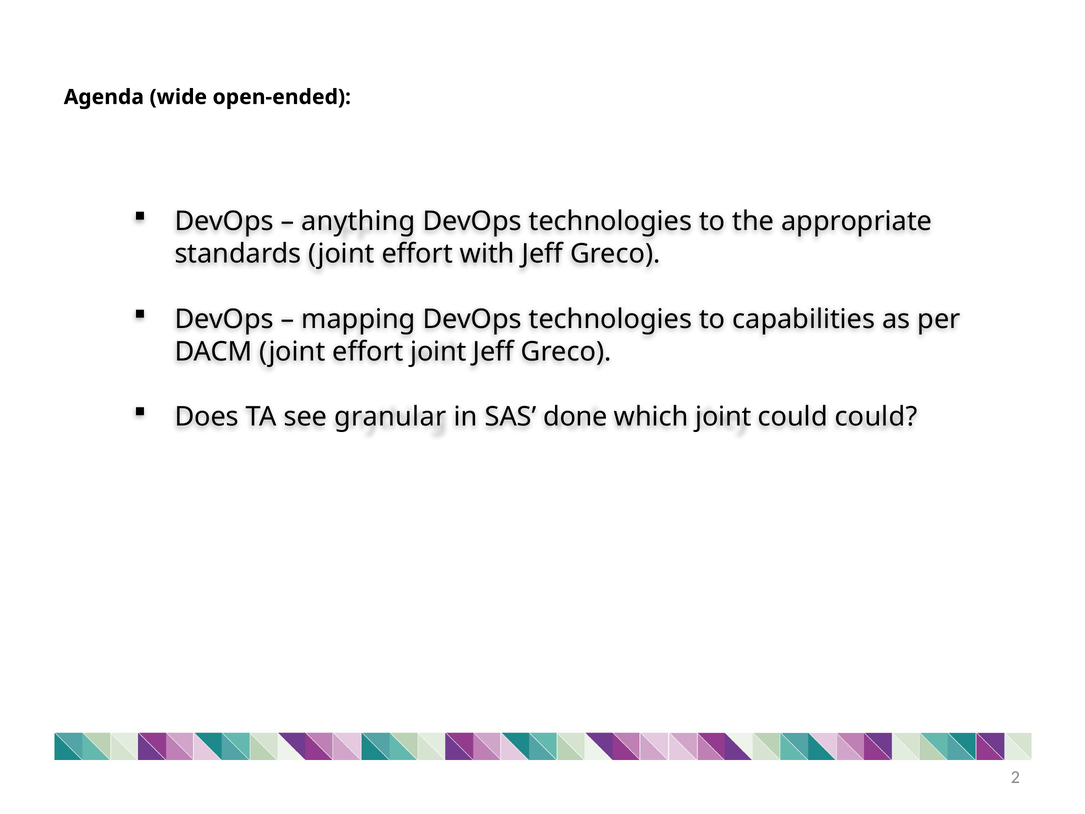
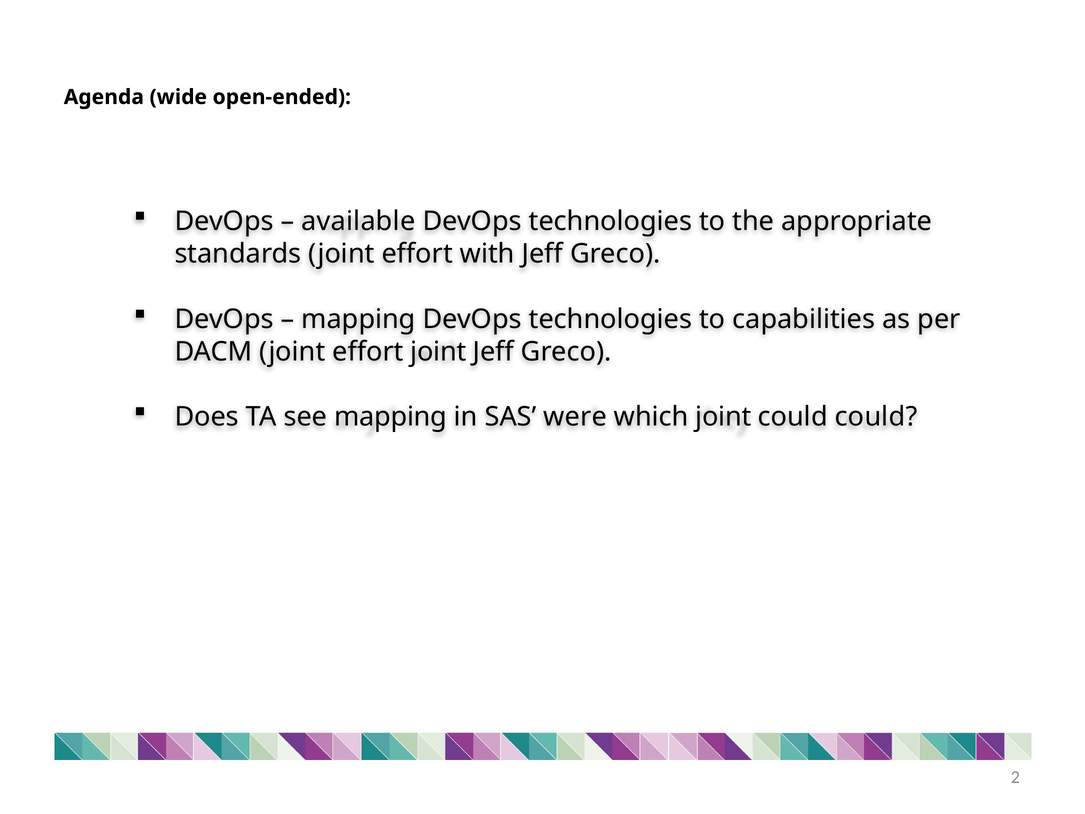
anything: anything -> available
see granular: granular -> mapping
done: done -> were
